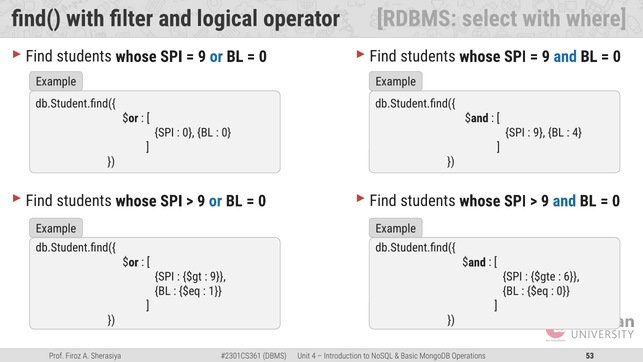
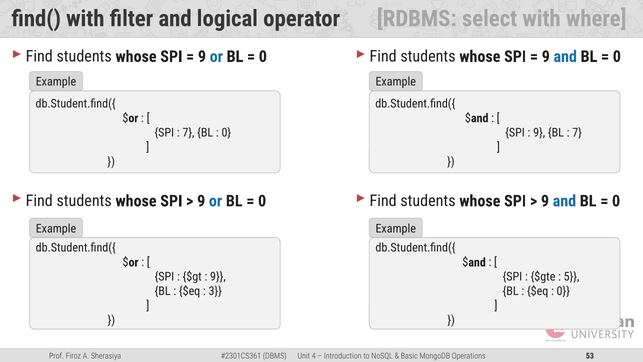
0 at (188, 133): 0 -> 7
4 at (577, 133): 4 -> 7
6: 6 -> 5
1: 1 -> 3
